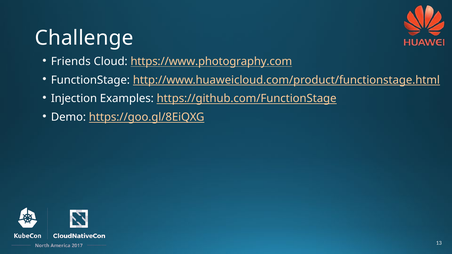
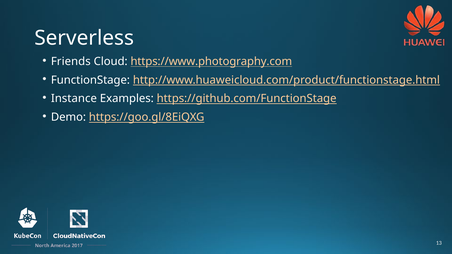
Challenge: Challenge -> Serverless
Injection: Injection -> Instance
